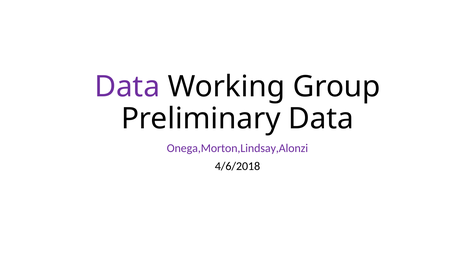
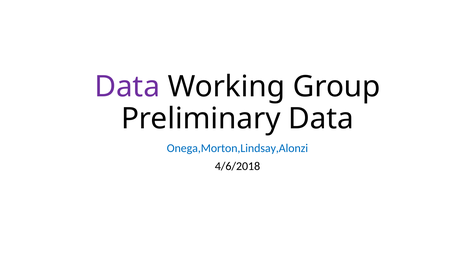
Onega,Morton,Lindsay,Alonzi colour: purple -> blue
